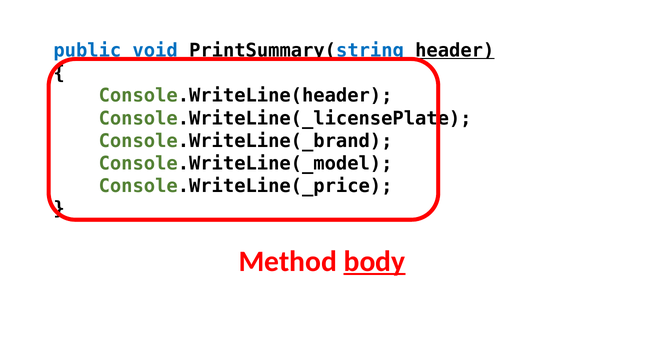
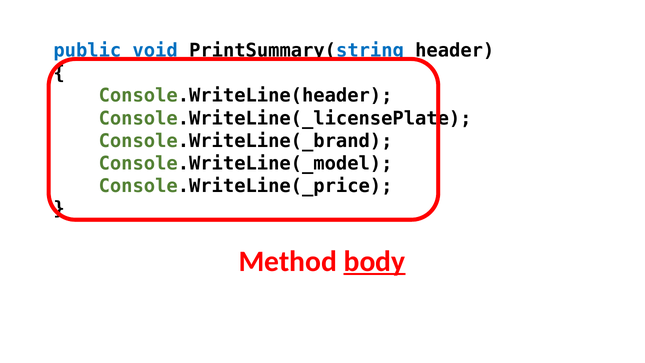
header underline: present -> none
